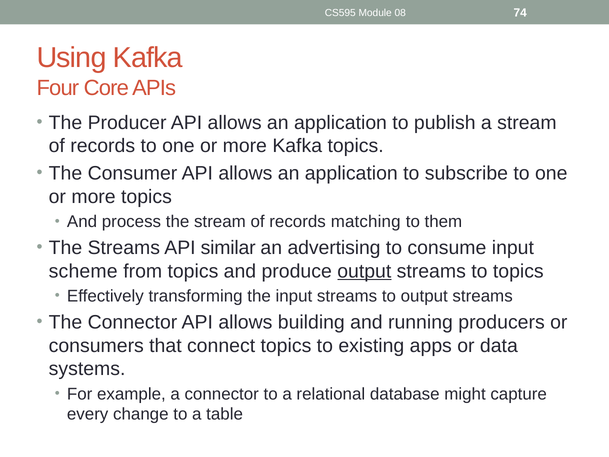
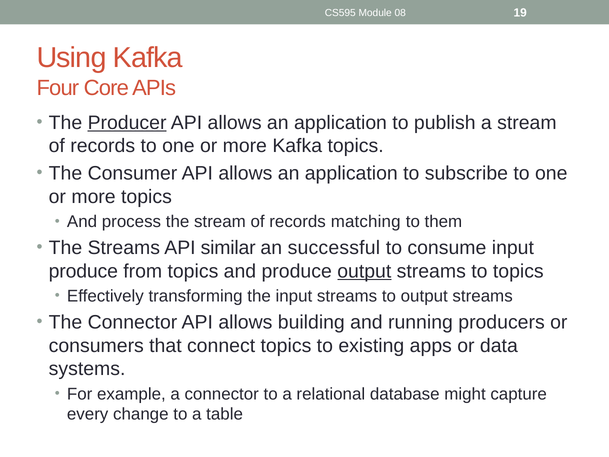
74: 74 -> 19
Producer underline: none -> present
advertising: advertising -> successful
scheme at (83, 271): scheme -> produce
